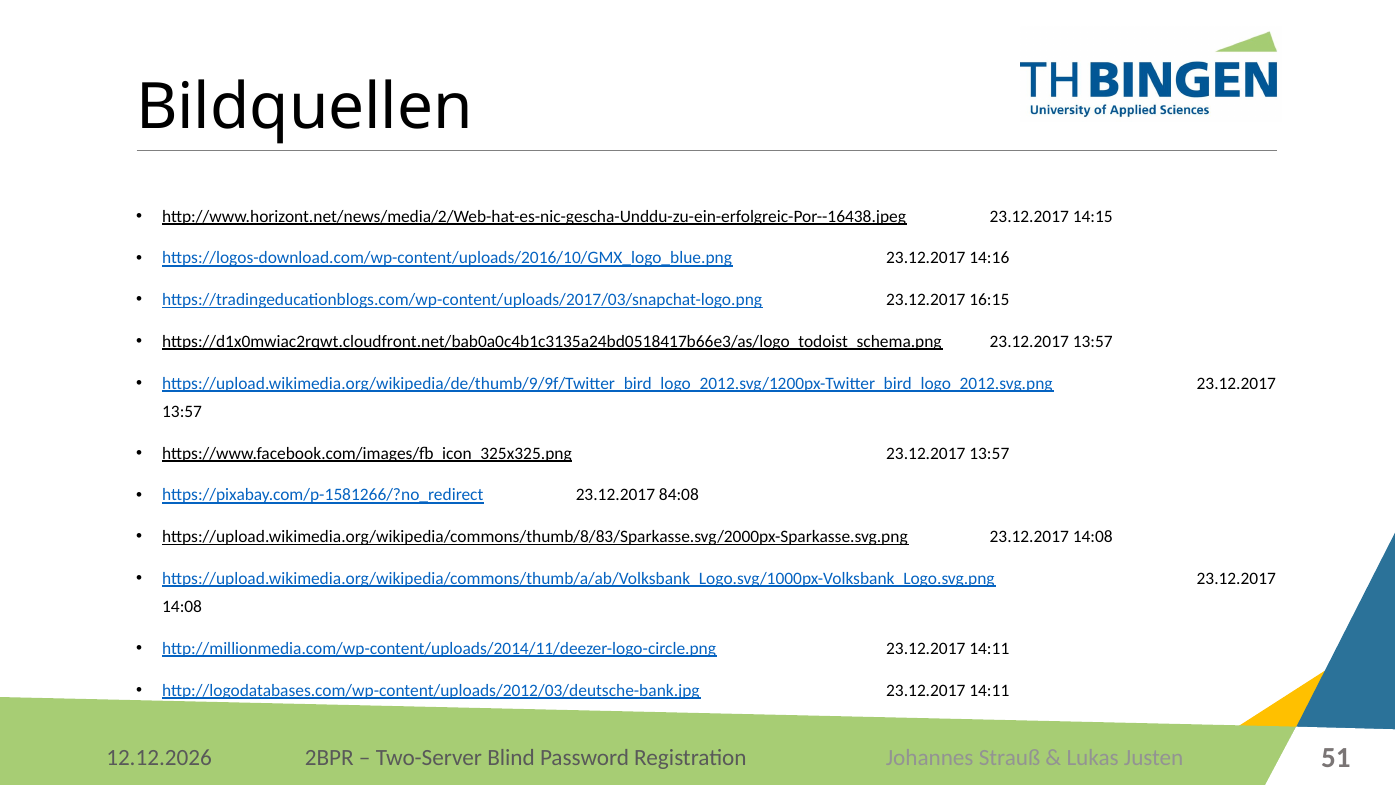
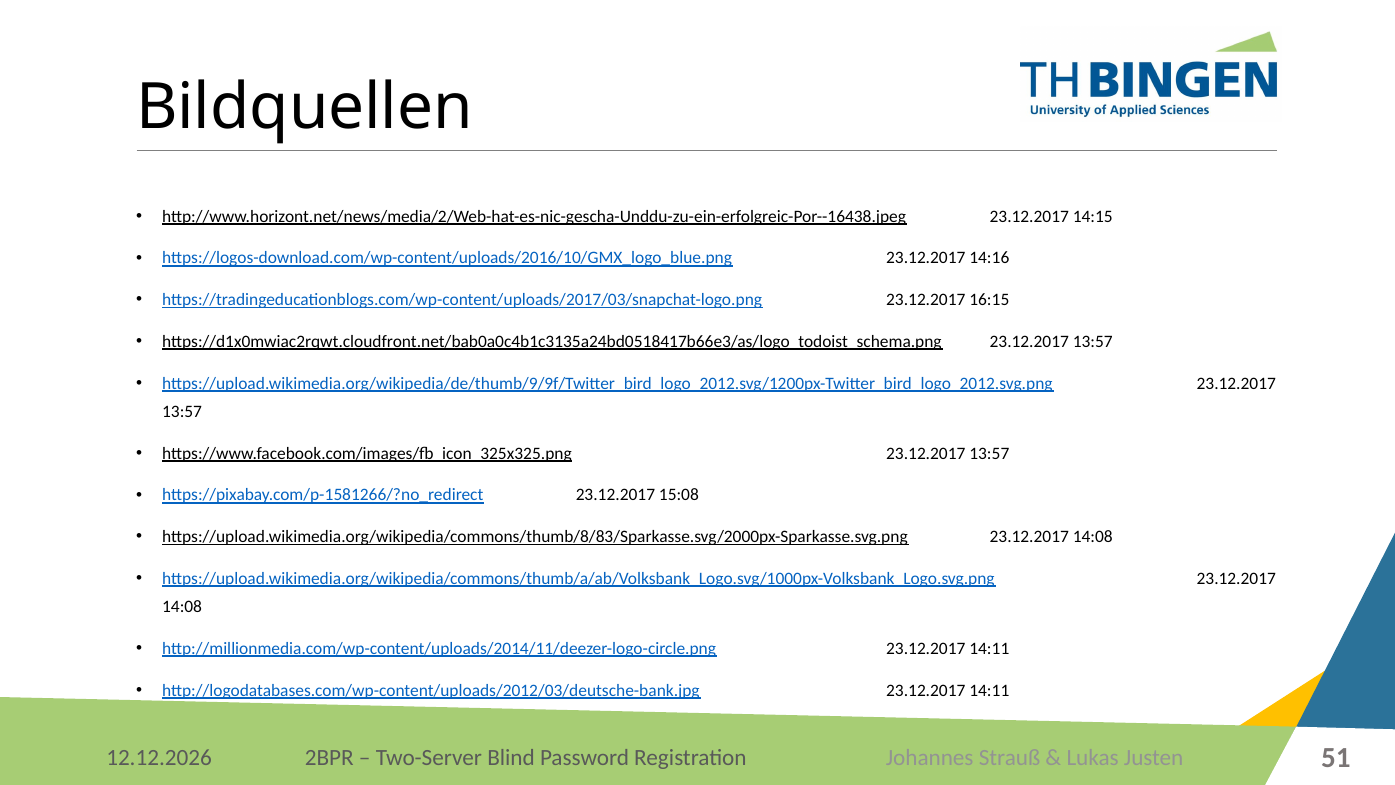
84:08: 84:08 -> 15:08
